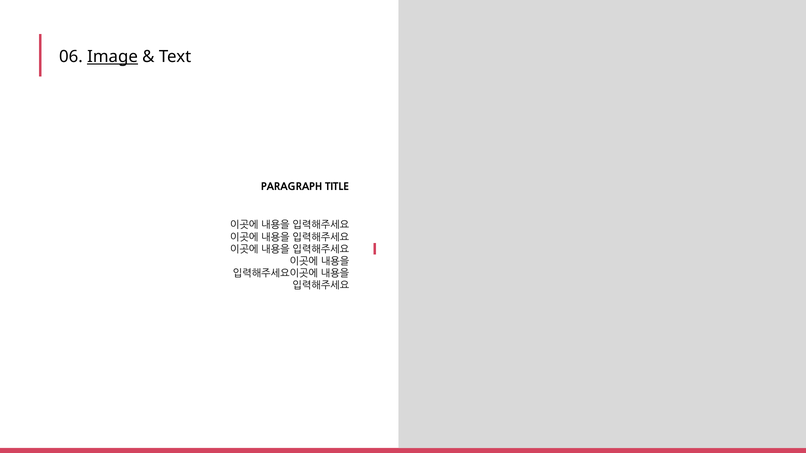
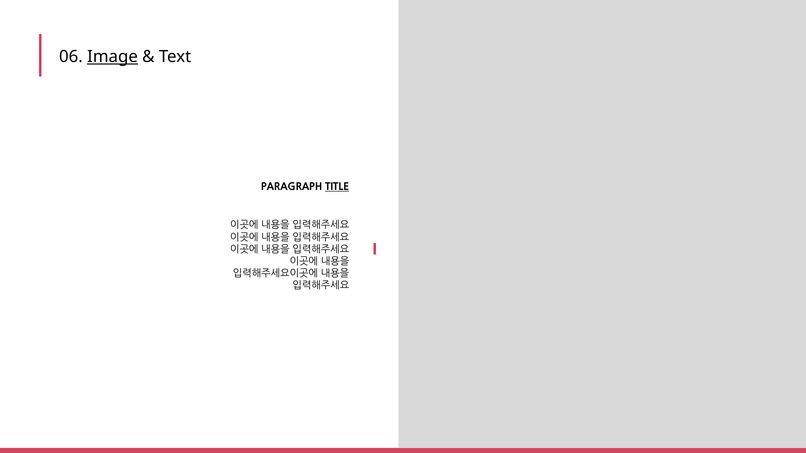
TITLE underline: none -> present
